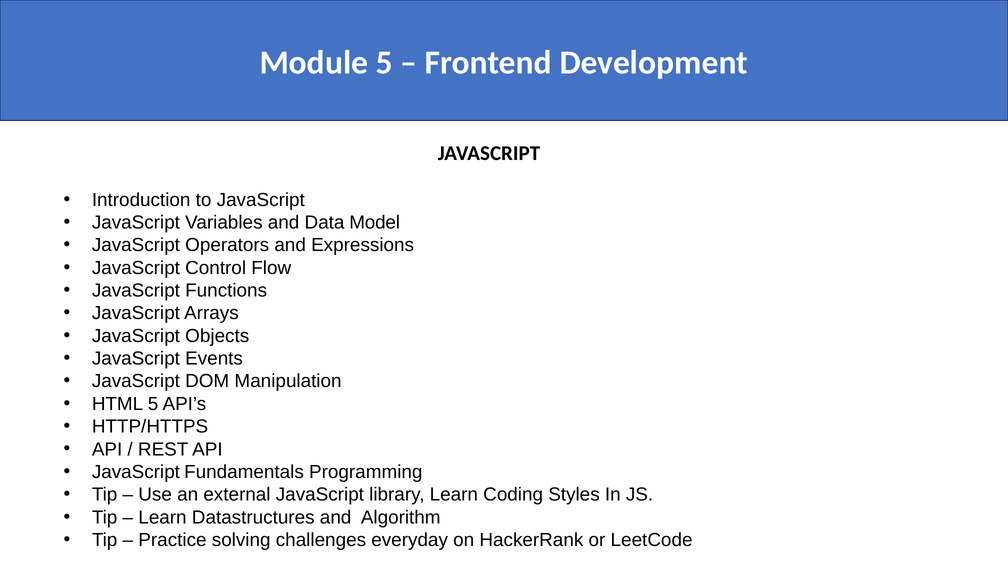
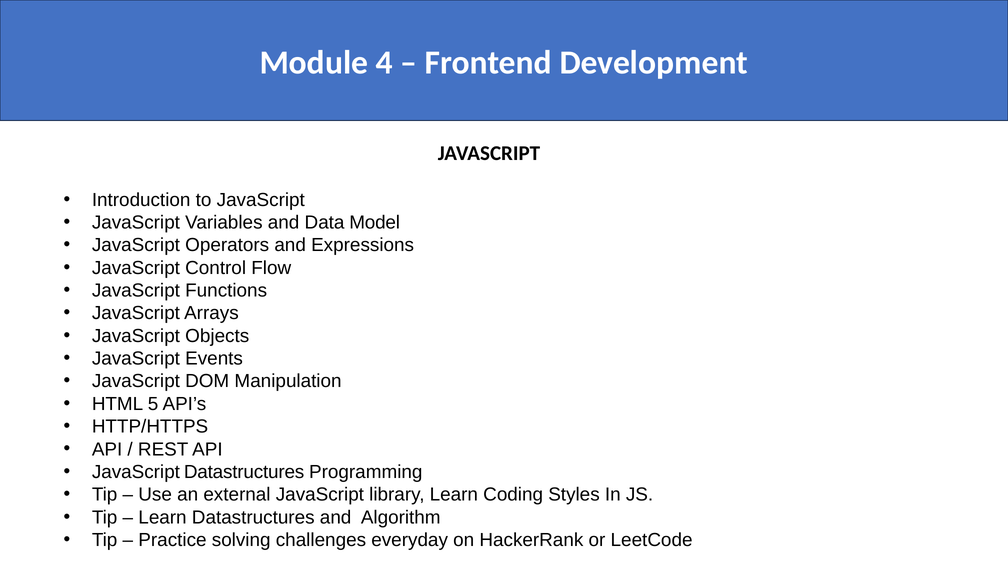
Module 5: 5 -> 4
JavaScript Fundamentals: Fundamentals -> Datastructures
